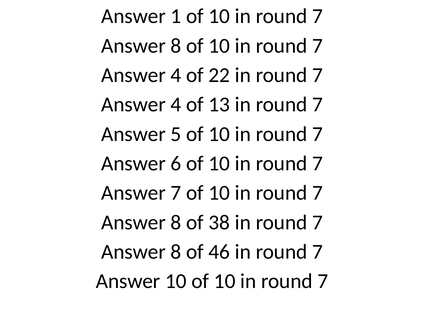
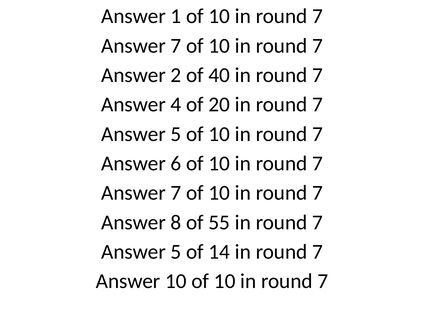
8 at (176, 46): 8 -> 7
4 at (176, 75): 4 -> 2
22: 22 -> 40
13: 13 -> 20
38: 38 -> 55
8 at (176, 252): 8 -> 5
46: 46 -> 14
